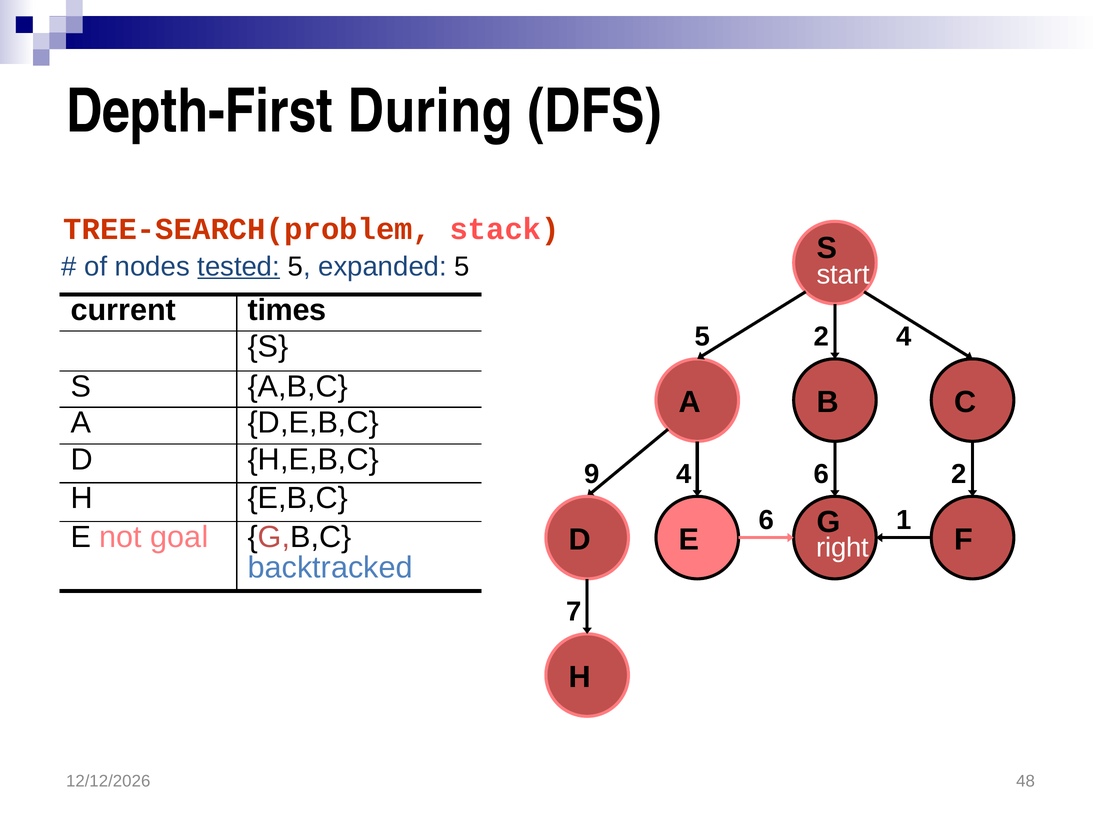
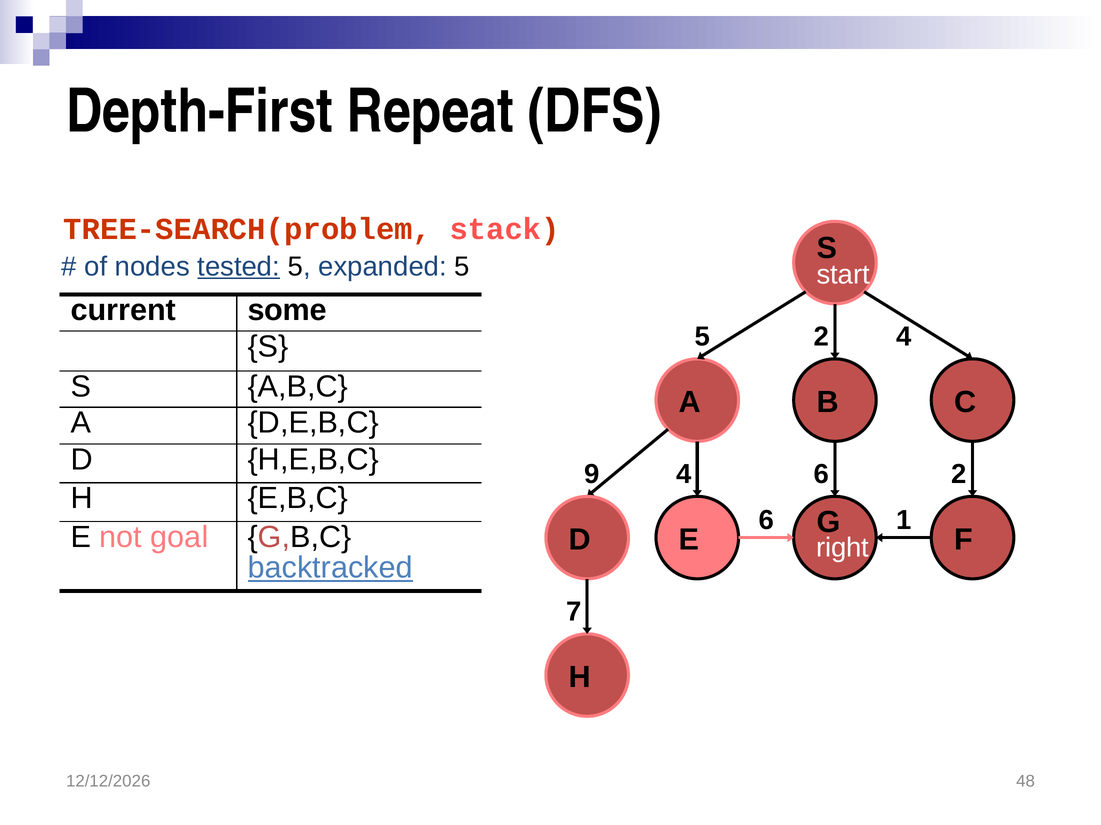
During: During -> Repeat
times: times -> some
backtracked underline: none -> present
